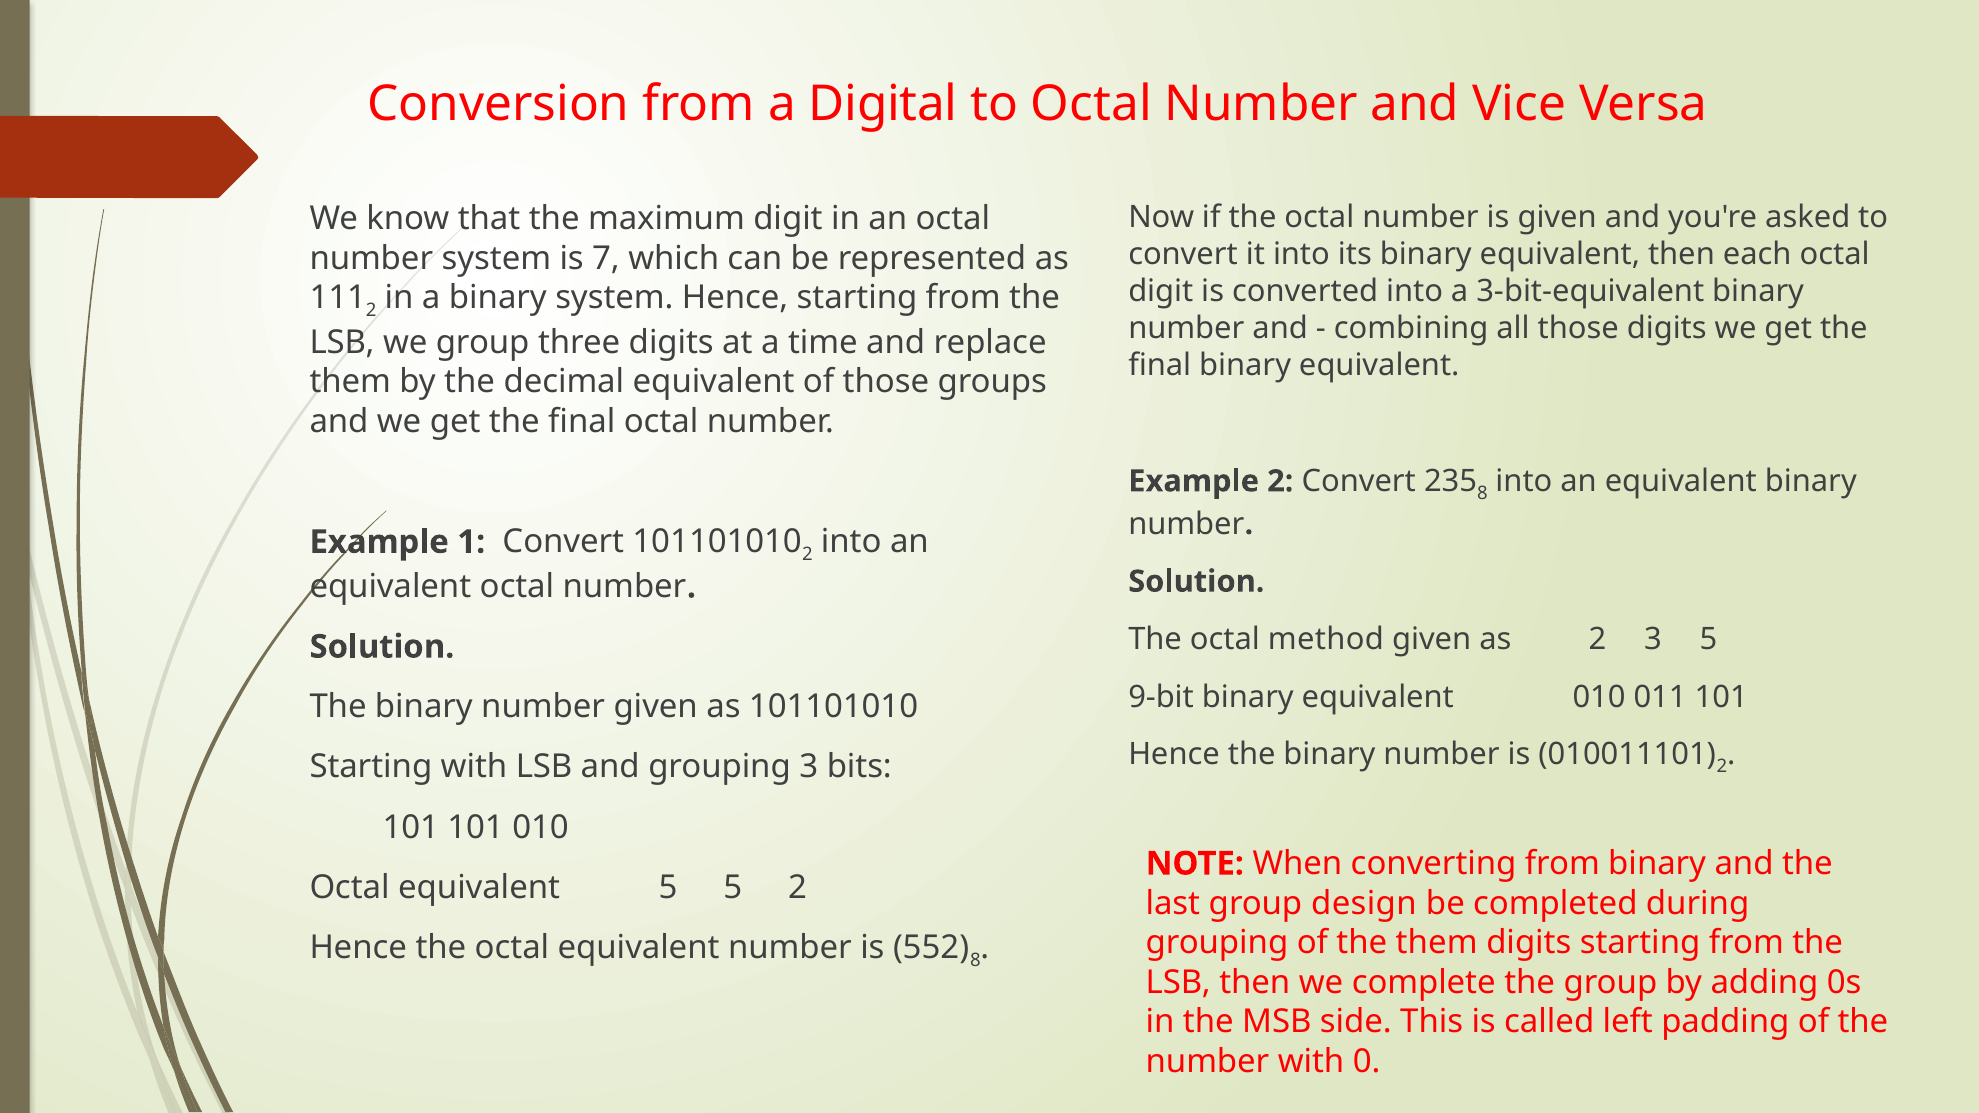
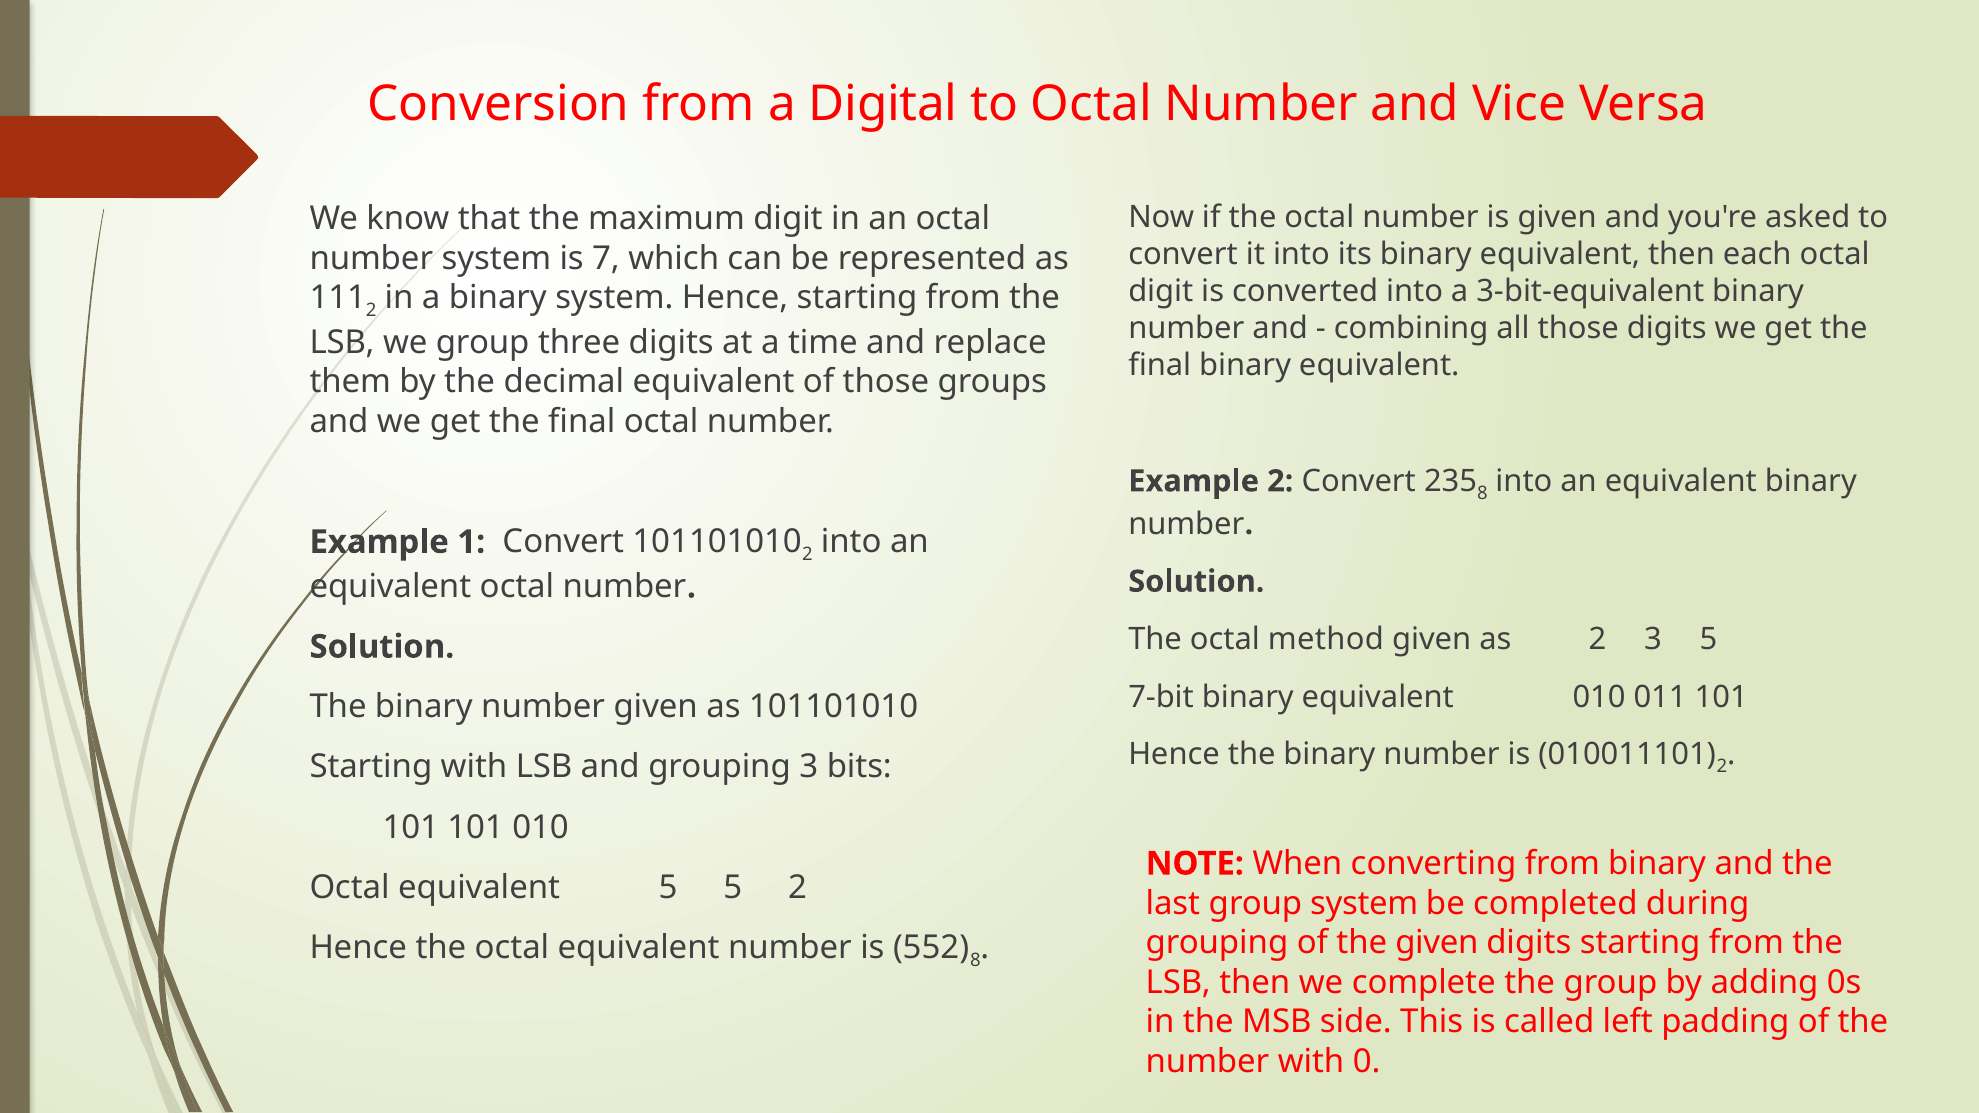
9-bit: 9-bit -> 7-bit
group design: design -> system
the them: them -> given
